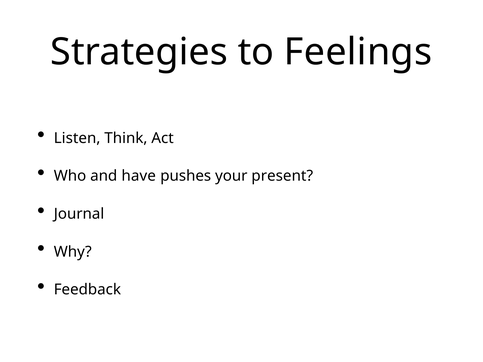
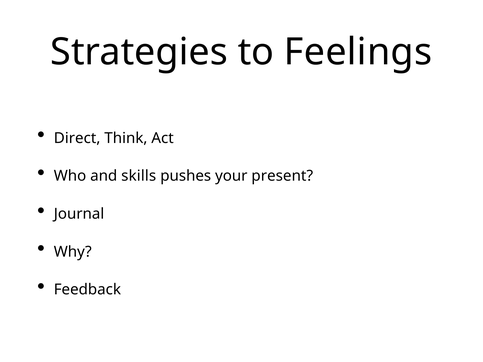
Listen: Listen -> Direct
have: have -> skills
